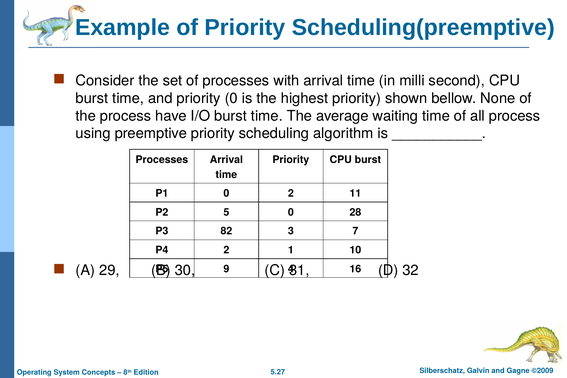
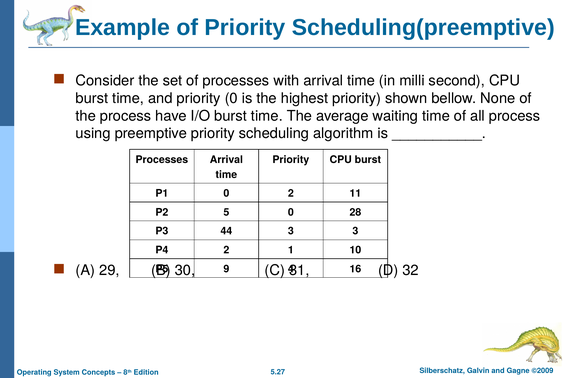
82: 82 -> 44
3 7: 7 -> 3
